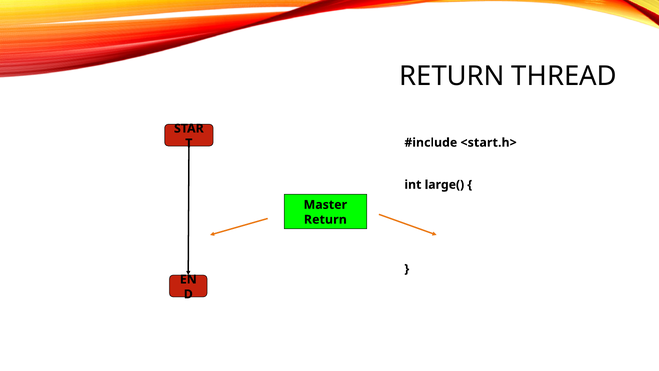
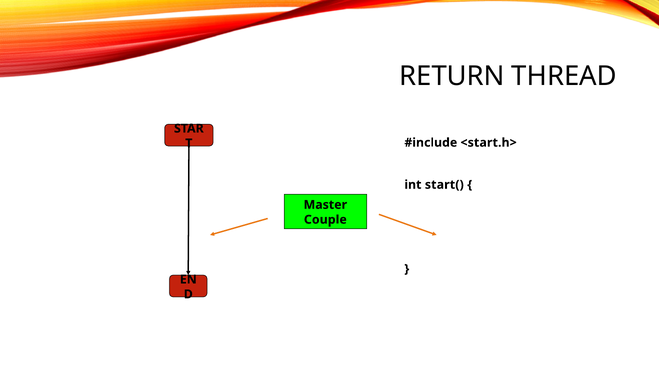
large(: large( -> start(
Return at (325, 219): Return -> Couple
